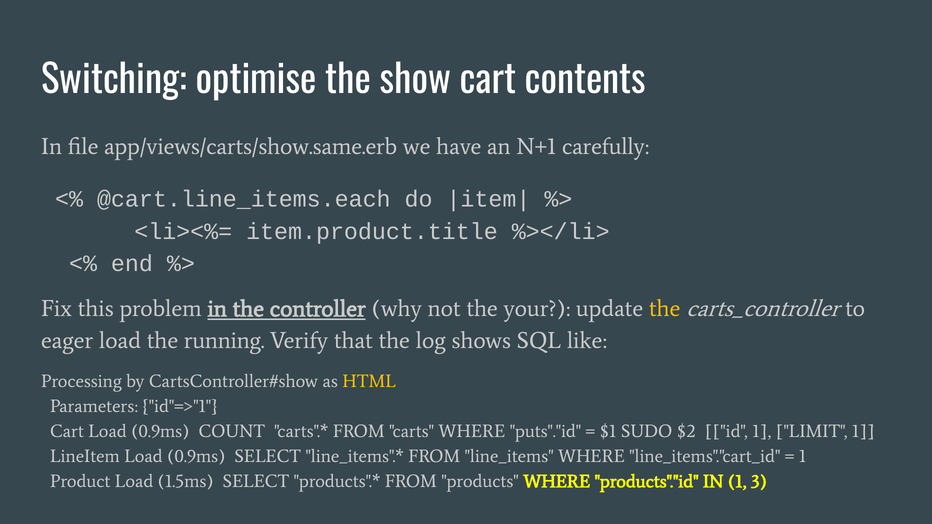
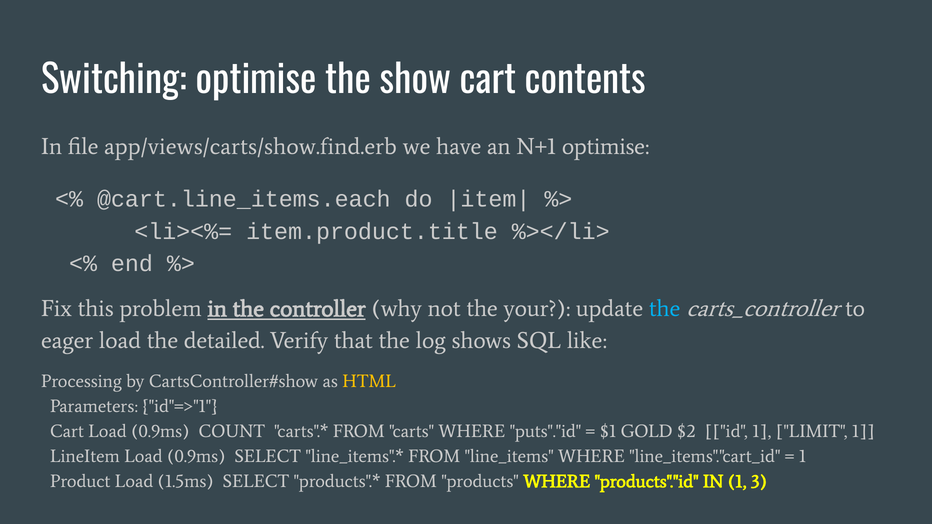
app/views/carts/show.same.erb: app/views/carts/show.same.erb -> app/views/carts/show.find.erb
N+1 carefully: carefully -> optimise
the at (665, 309) colour: yellow -> light blue
running: running -> detailed
SUDO: SUDO -> GOLD
